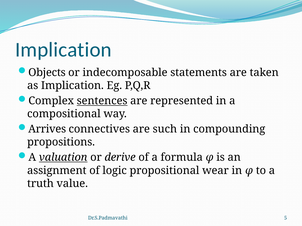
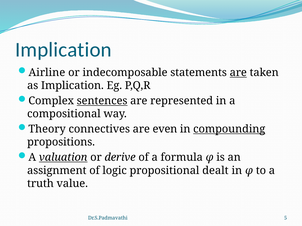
Objects: Objects -> Airline
are at (238, 73) underline: none -> present
Arrives: Arrives -> Theory
such: such -> even
compounding underline: none -> present
wear: wear -> dealt
